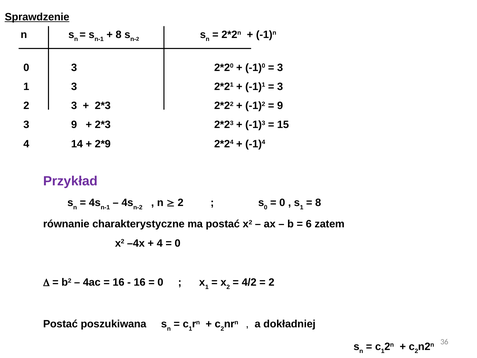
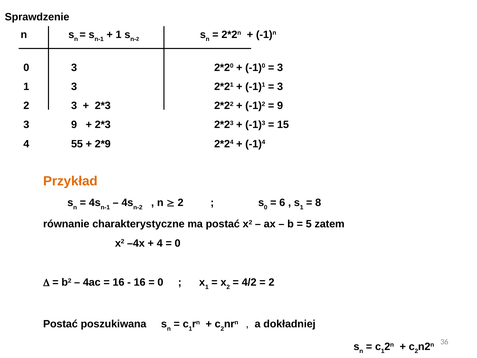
Sprawdzenie underline: present -> none
8 at (119, 35): 8 -> 1
14: 14 -> 55
Przykład colour: purple -> orange
0 at (282, 203): 0 -> 6
6: 6 -> 5
